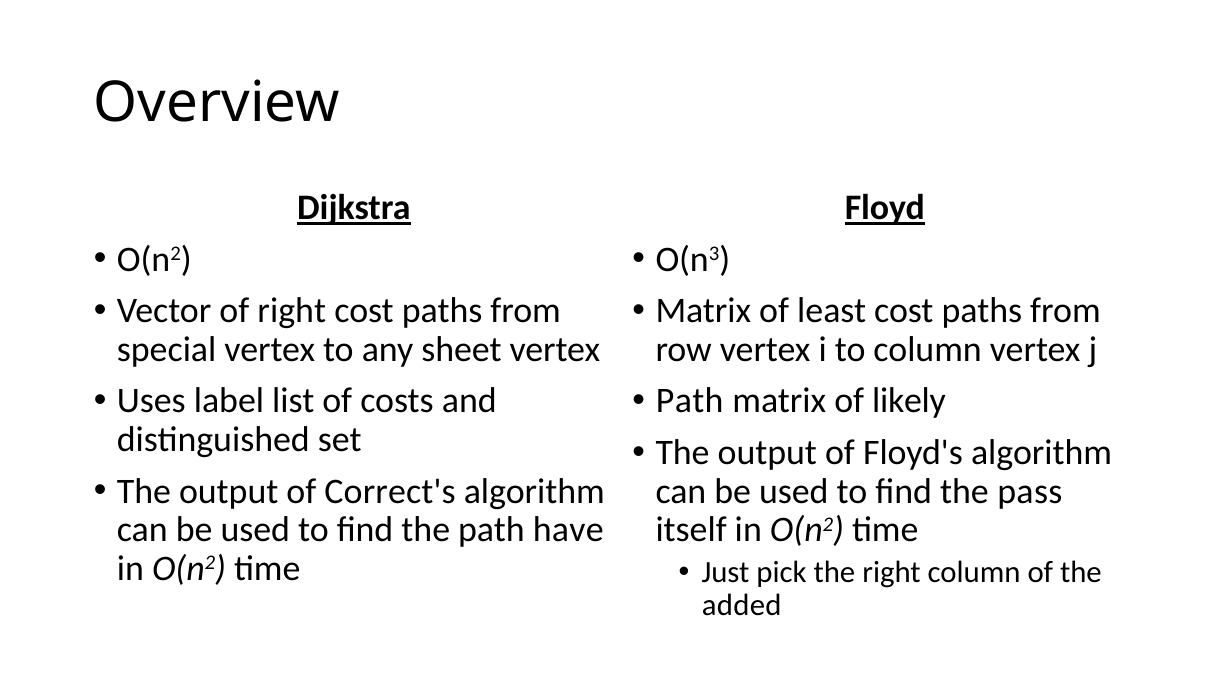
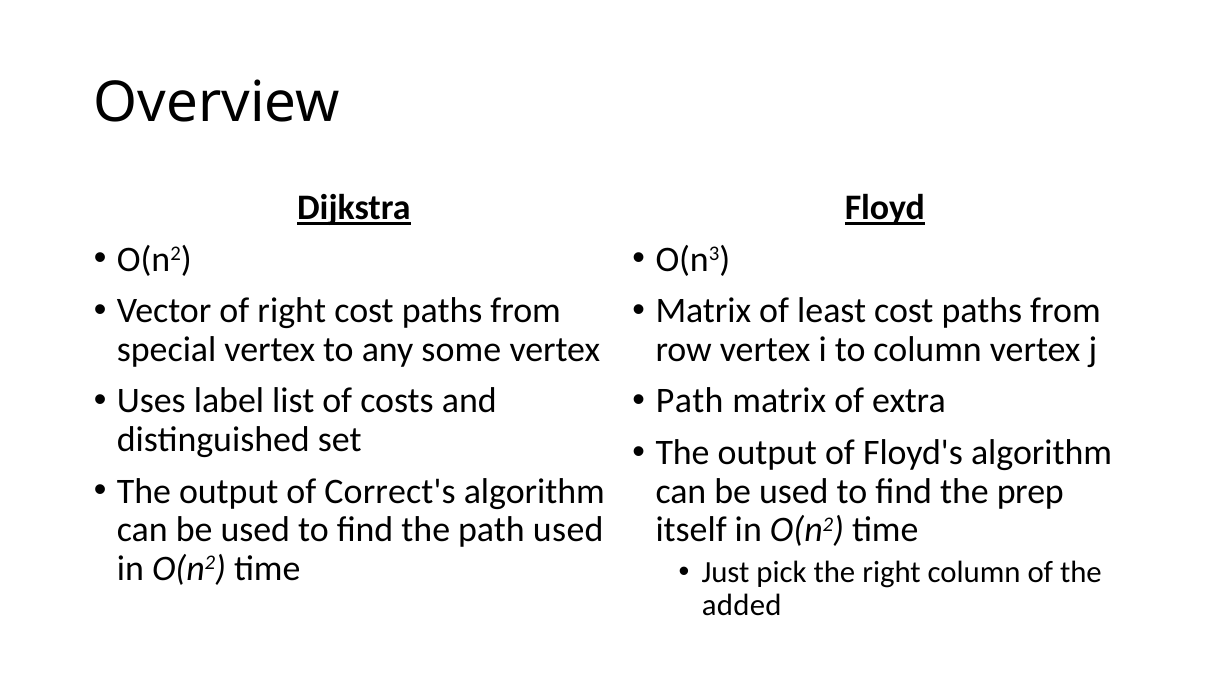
sheet: sheet -> some
likely: likely -> extra
pass: pass -> prep
path have: have -> used
